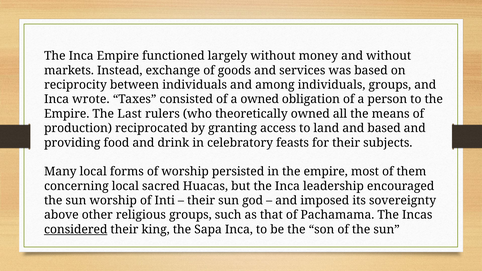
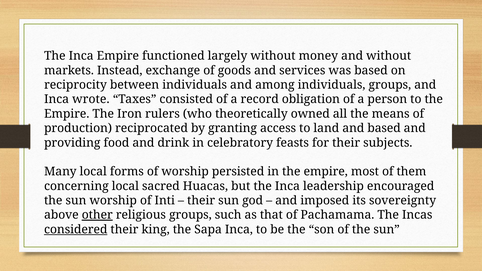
a owned: owned -> record
Last: Last -> Iron
other underline: none -> present
